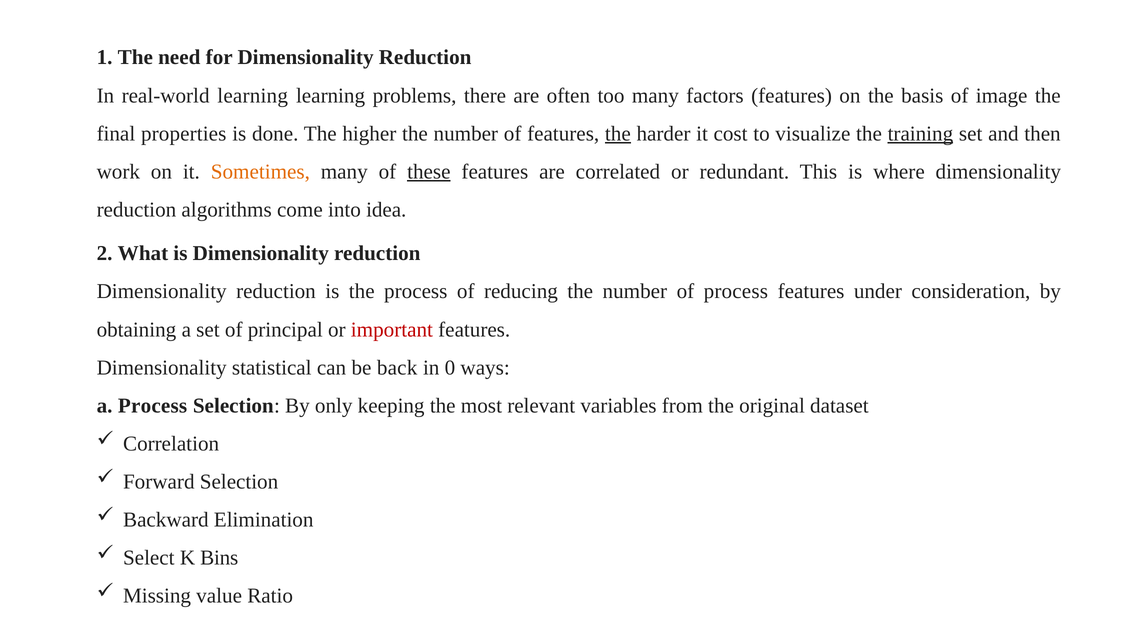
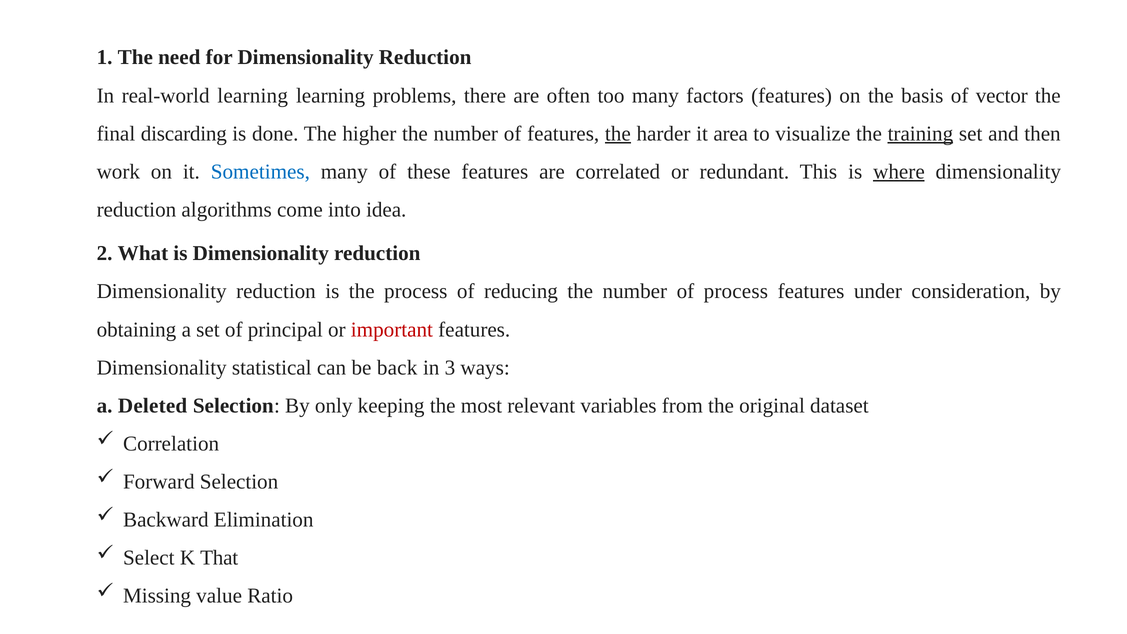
image: image -> vector
properties: properties -> discarding
cost: cost -> area
Sometimes colour: orange -> blue
these underline: present -> none
where underline: none -> present
0: 0 -> 3
a Process: Process -> Deleted
Bins: Bins -> That
